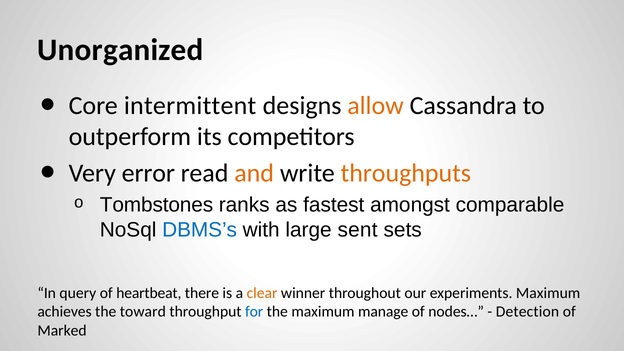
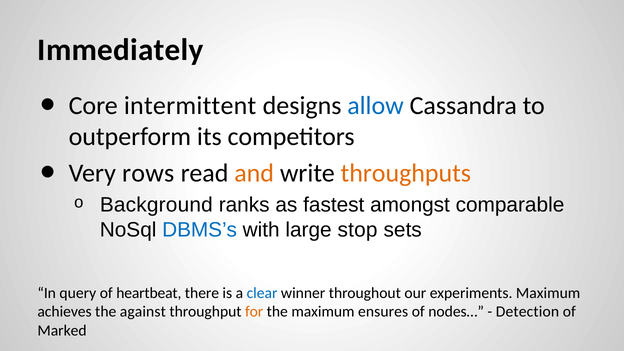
Unorganized: Unorganized -> Immediately
allow colour: orange -> blue
error: error -> rows
Tombstones: Tombstones -> Background
sent: sent -> stop
clear colour: orange -> blue
toward: toward -> against
for colour: blue -> orange
manage: manage -> ensures
